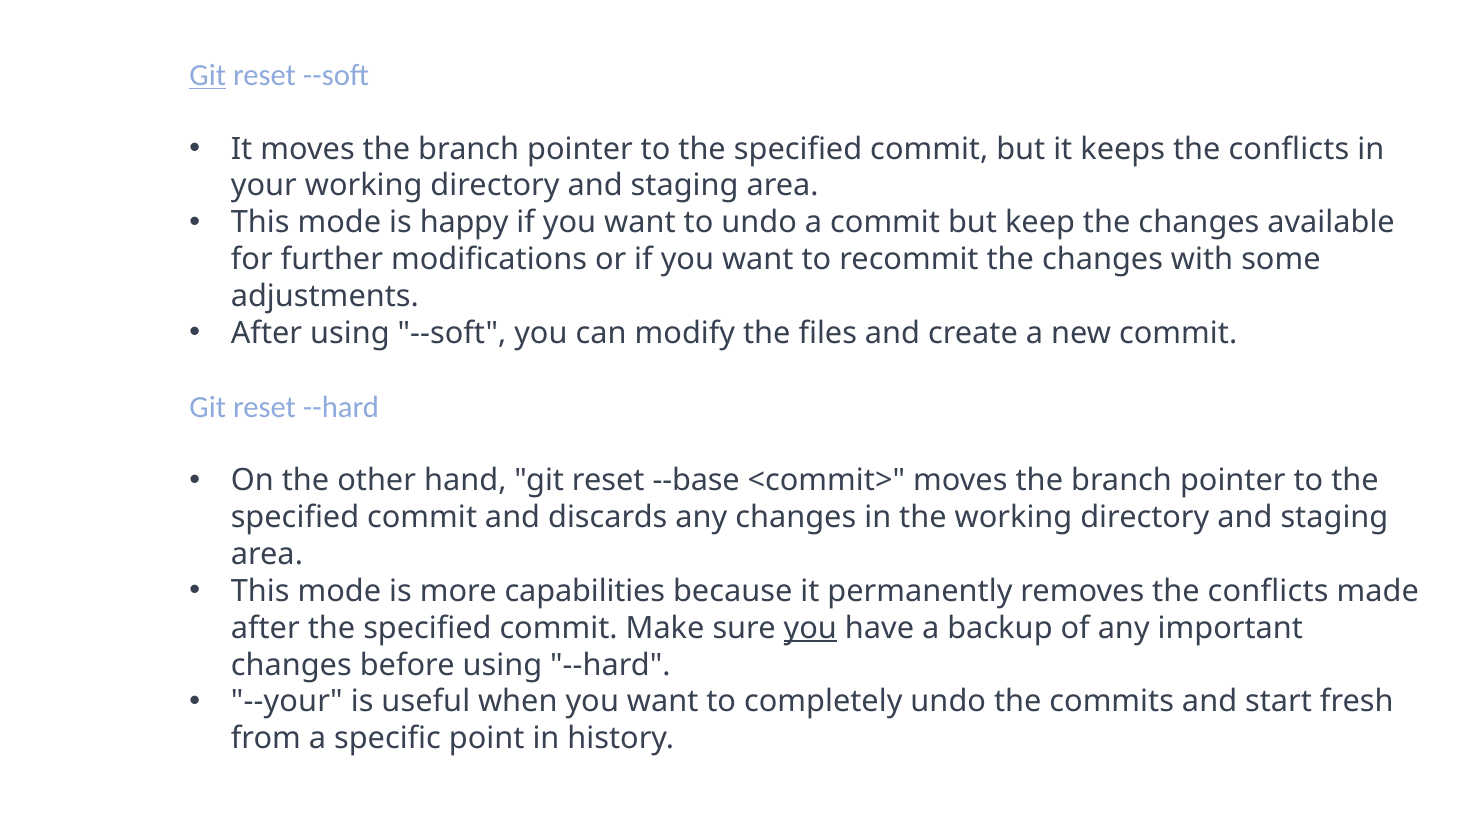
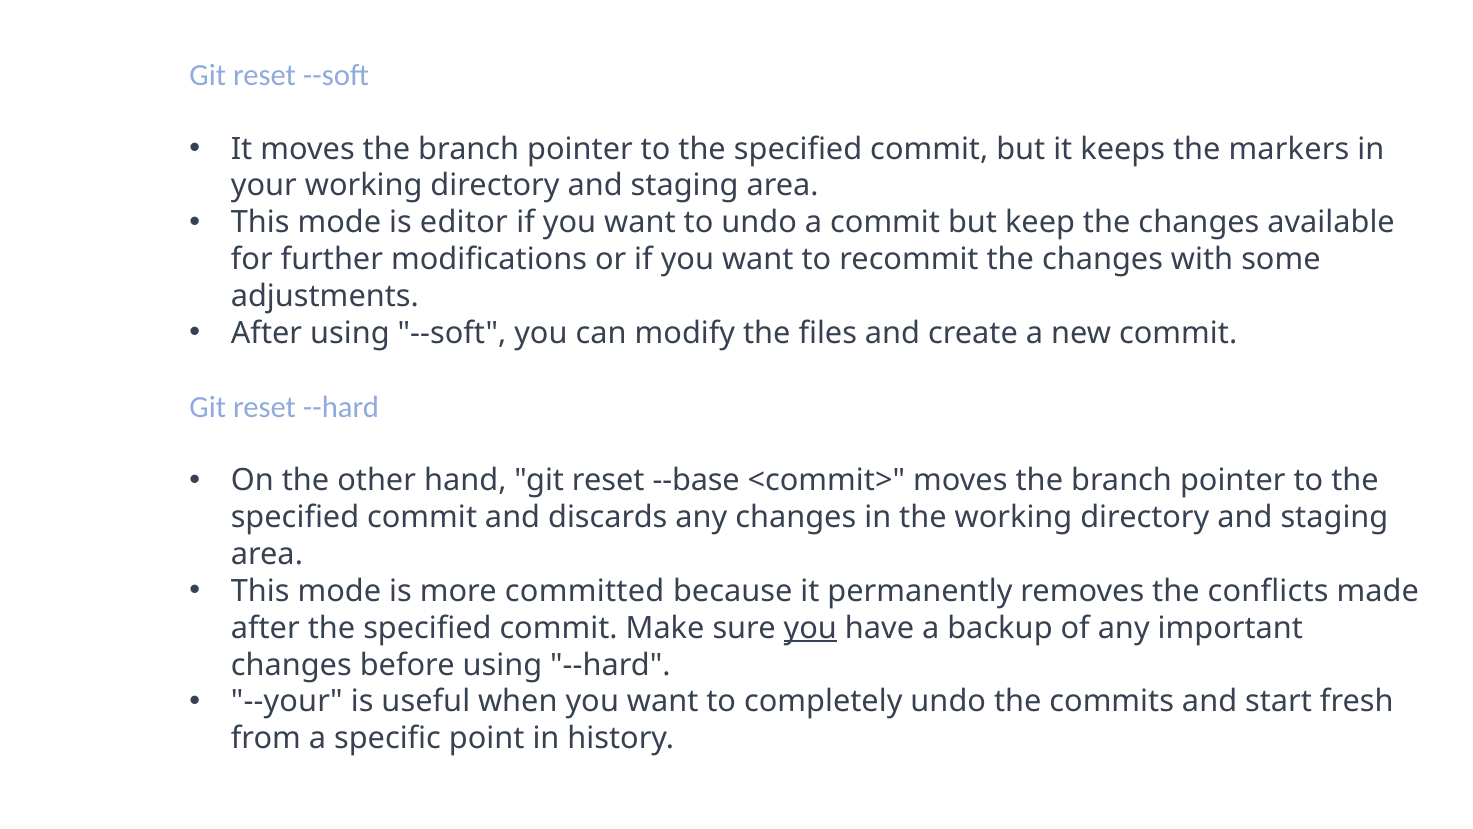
Git at (208, 75) underline: present -> none
keeps the conflicts: conflicts -> markers
happy: happy -> editor
capabilities: capabilities -> committed
